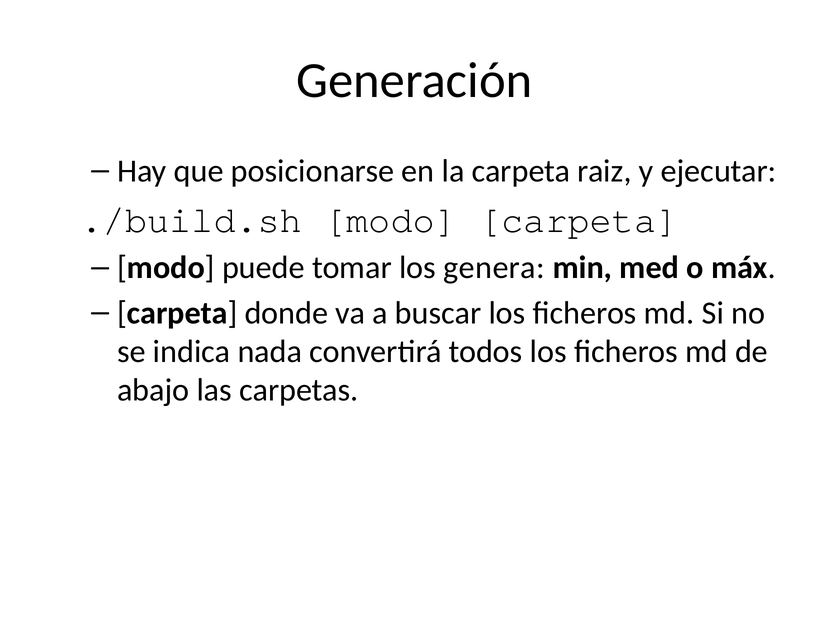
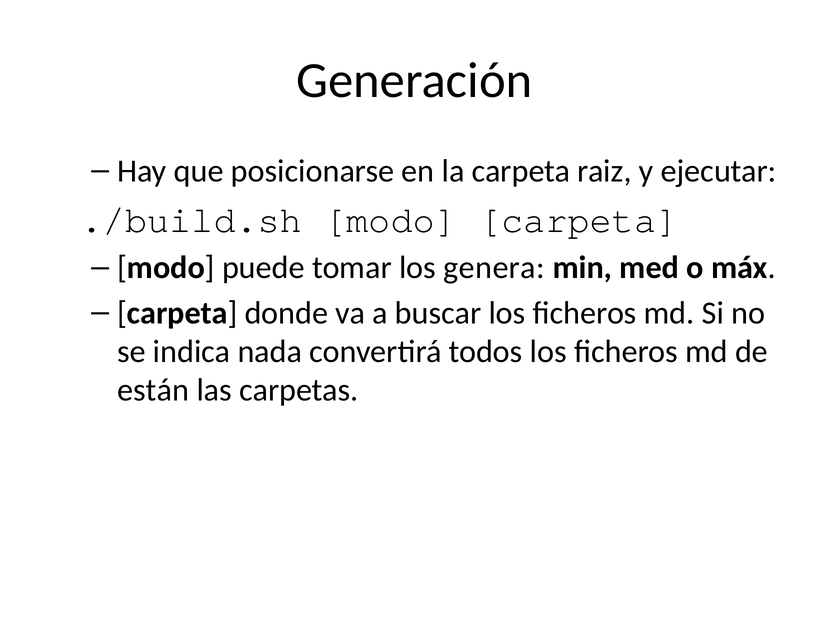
abajo: abajo -> están
